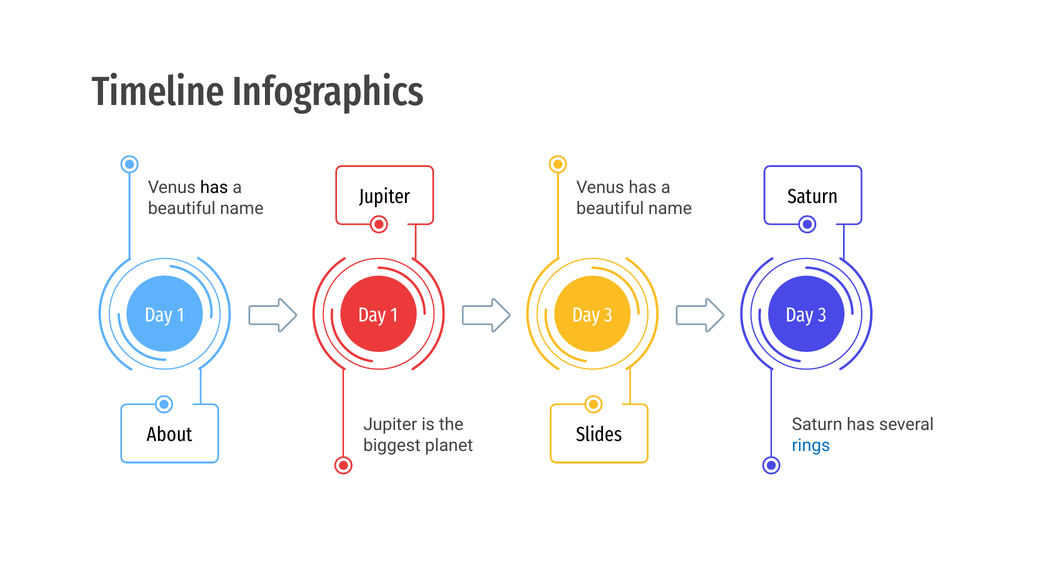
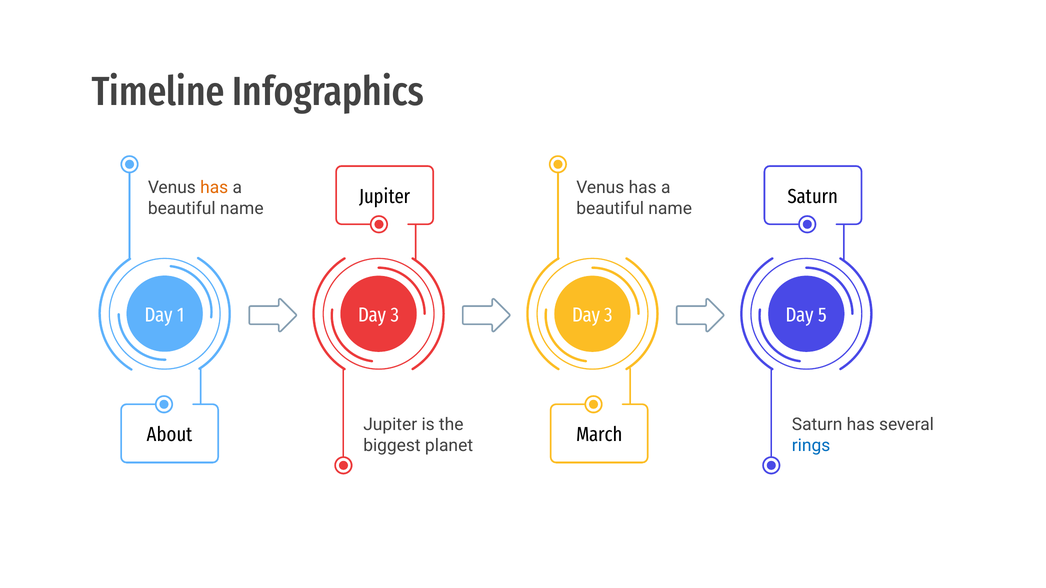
has at (214, 188) colour: black -> orange
1 at (395, 315): 1 -> 3
3 at (822, 315): 3 -> 5
Slides: Slides -> March
